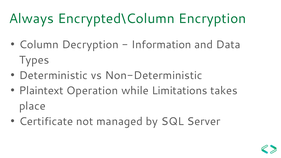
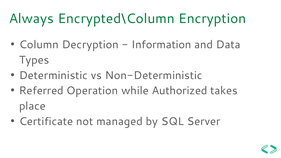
Plaintext: Plaintext -> Referred
Limitations: Limitations -> Authorized
